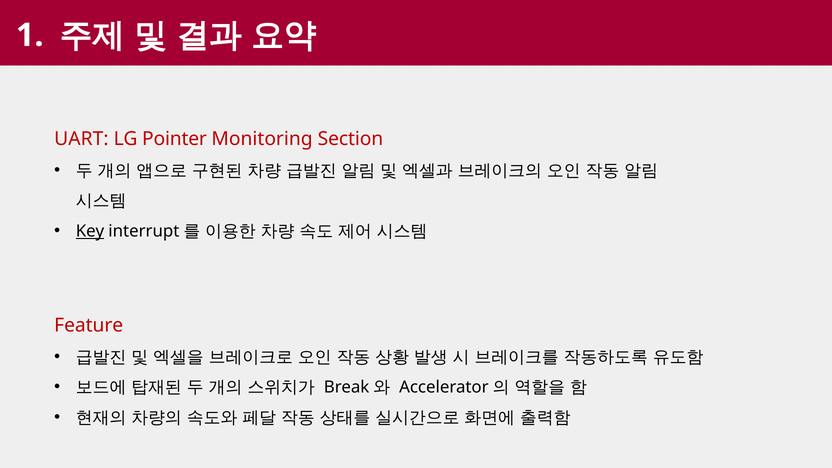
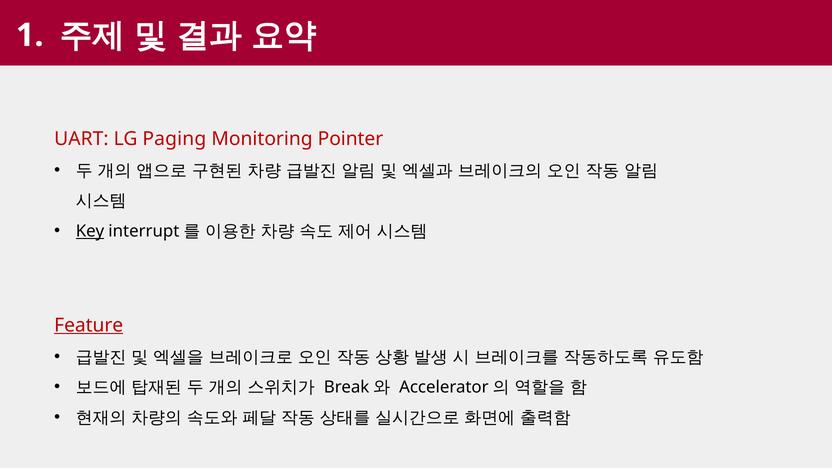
Pointer: Pointer -> Paging
Section: Section -> Pointer
Feature underline: none -> present
